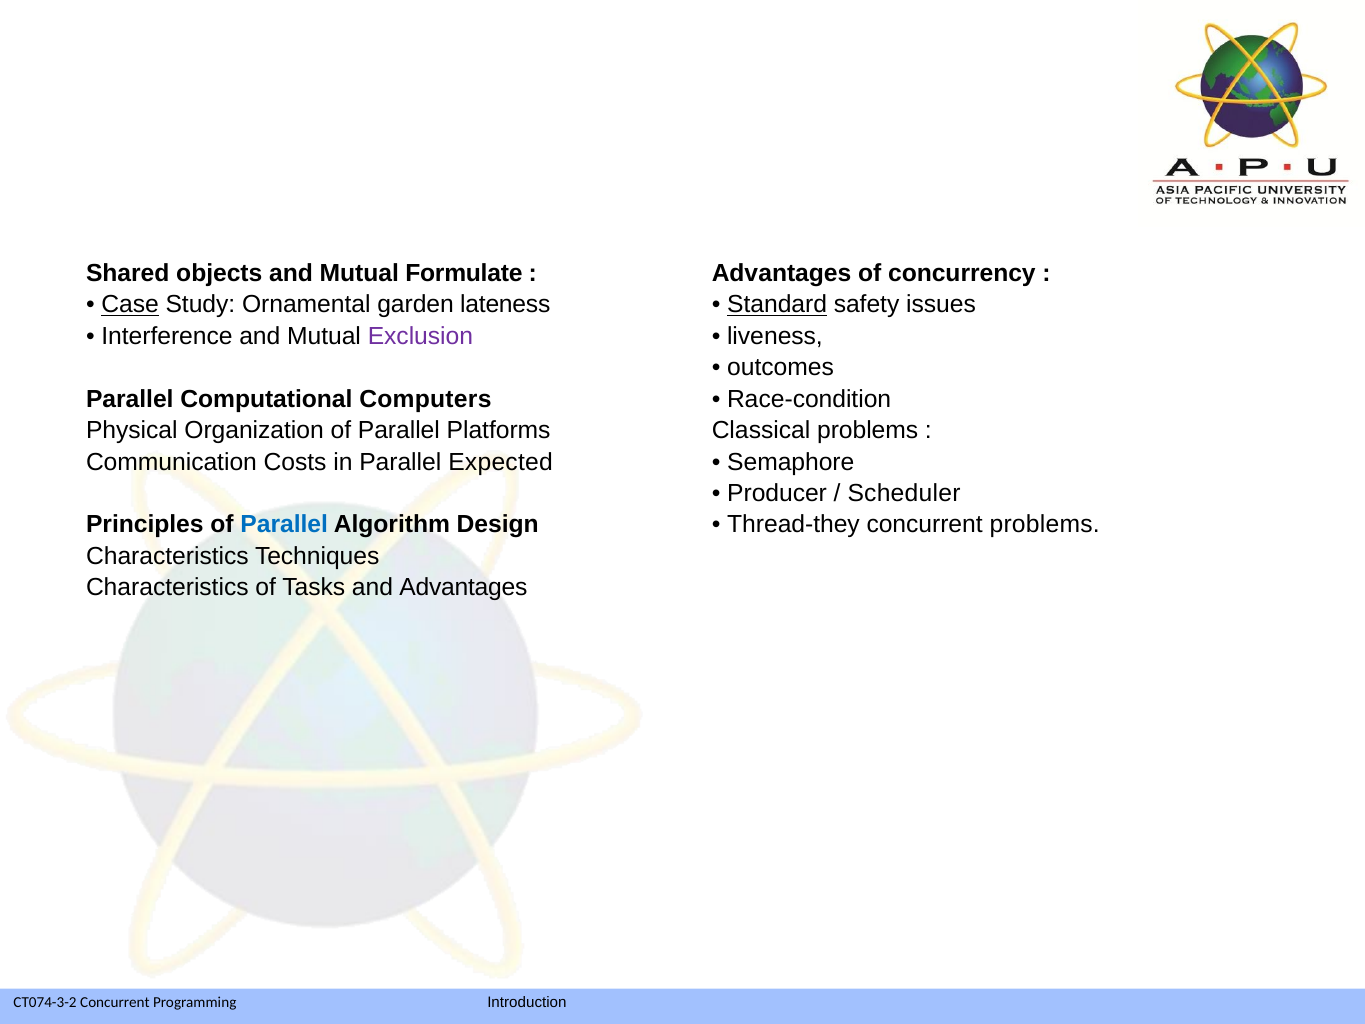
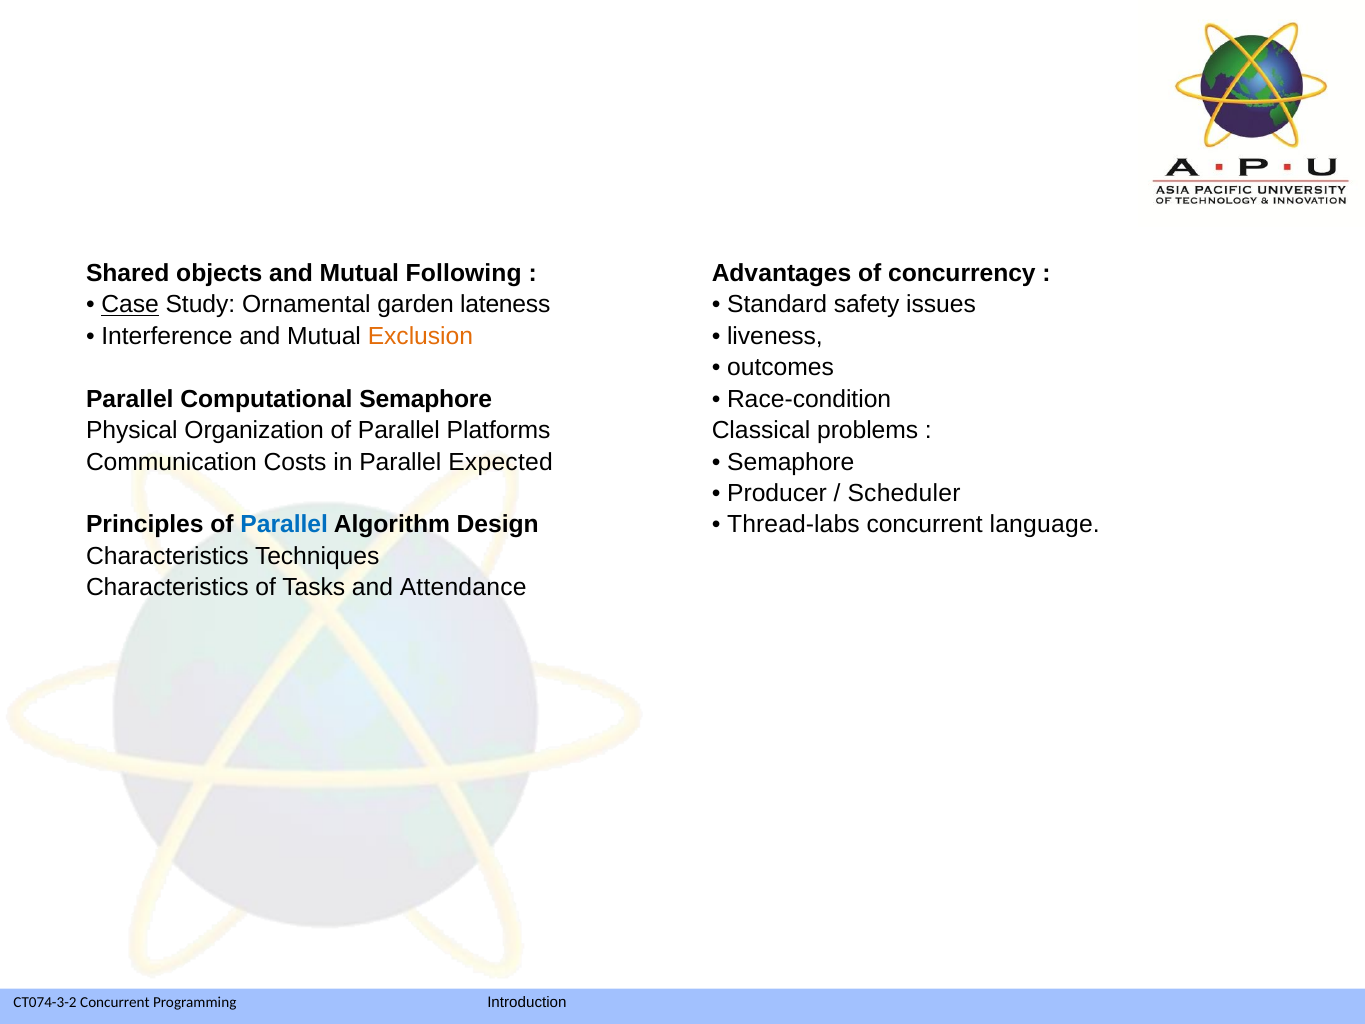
Formulate: Formulate -> Following
Standard underline: present -> none
Exclusion colour: purple -> orange
Computational Computers: Computers -> Semaphore
Thread-they: Thread-they -> Thread-labs
concurrent problems: problems -> language
and Advantages: Advantages -> Attendance
